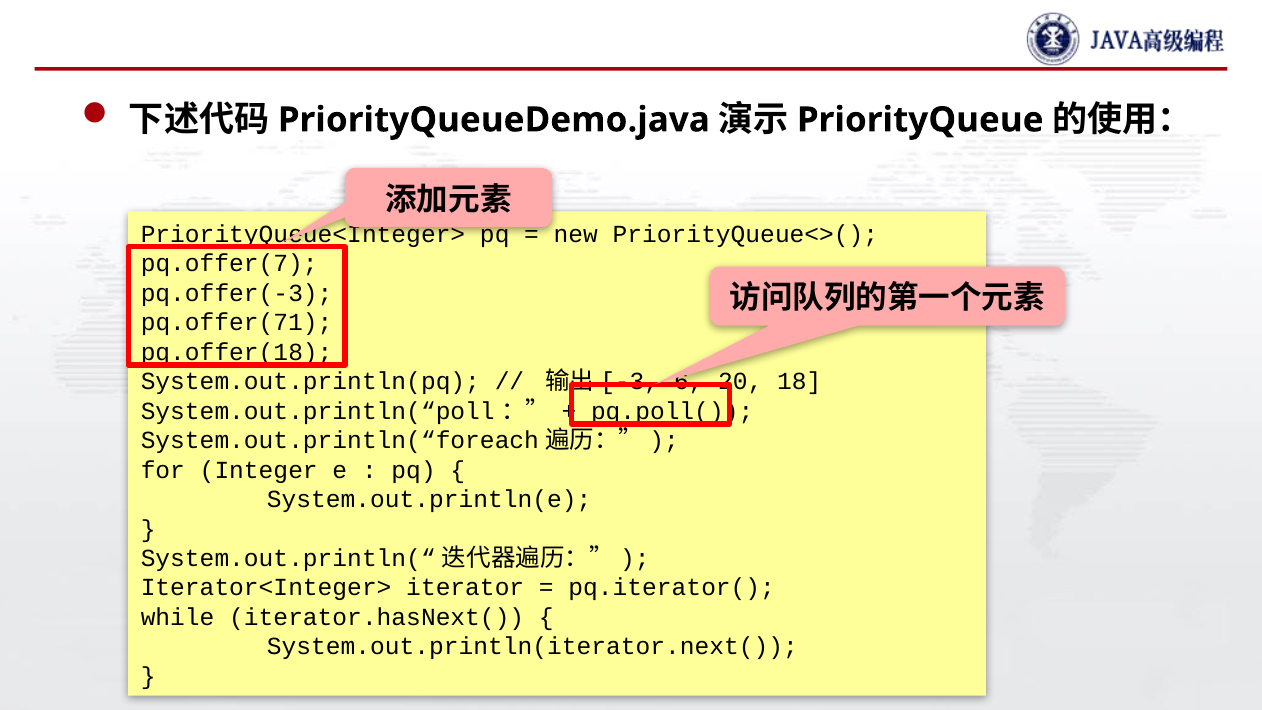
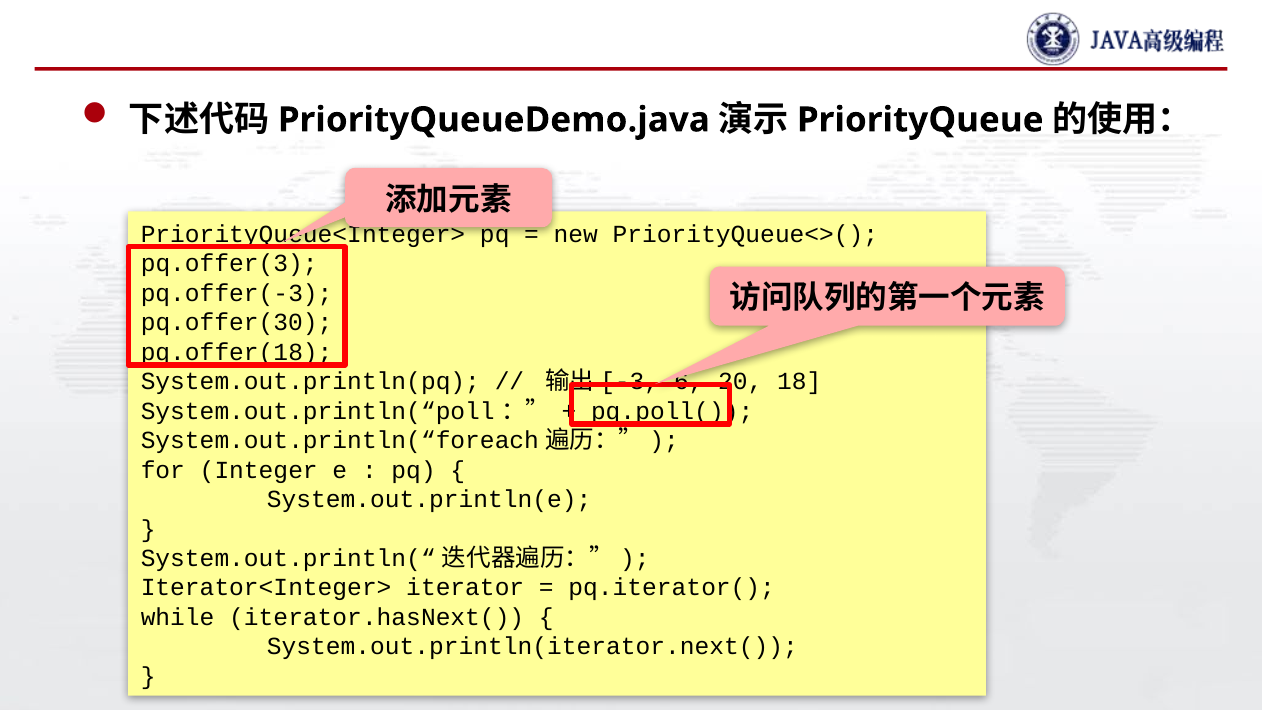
pq.offer(7: pq.offer(7 -> pq.offer(3
pq.offer(71: pq.offer(71 -> pq.offer(30
